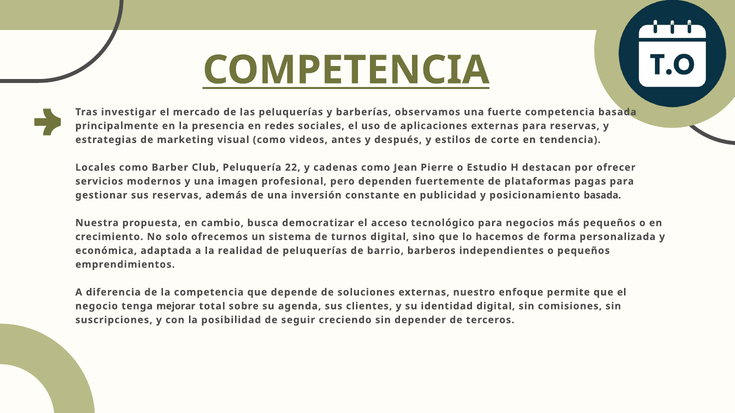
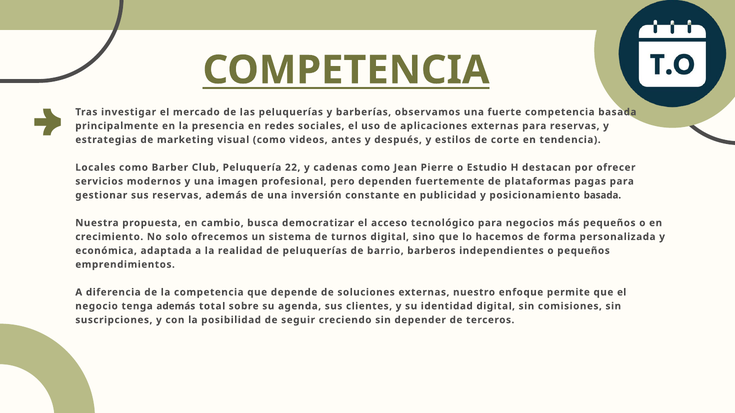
tenga mejorar: mejorar -> además
